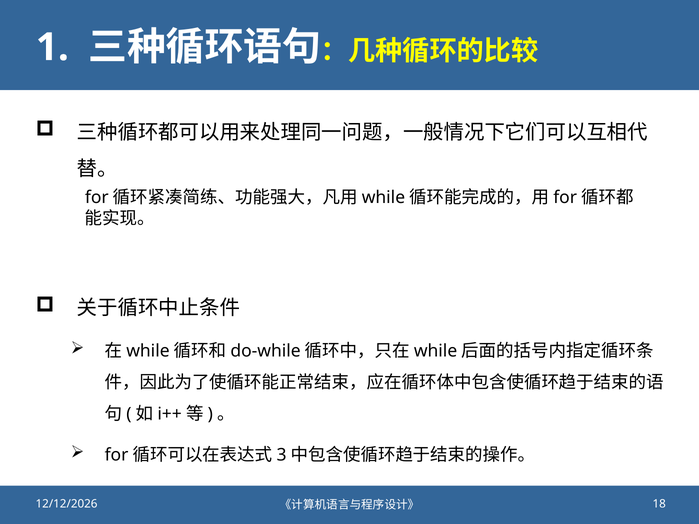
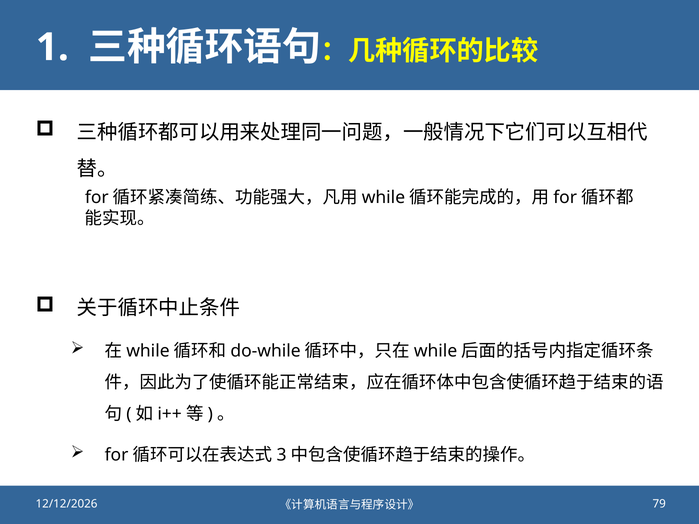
18: 18 -> 79
